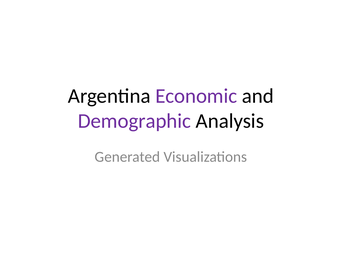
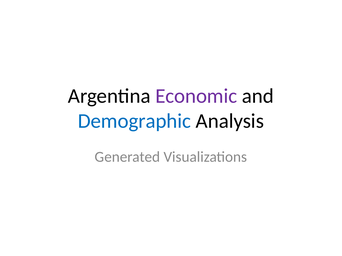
Demographic colour: purple -> blue
